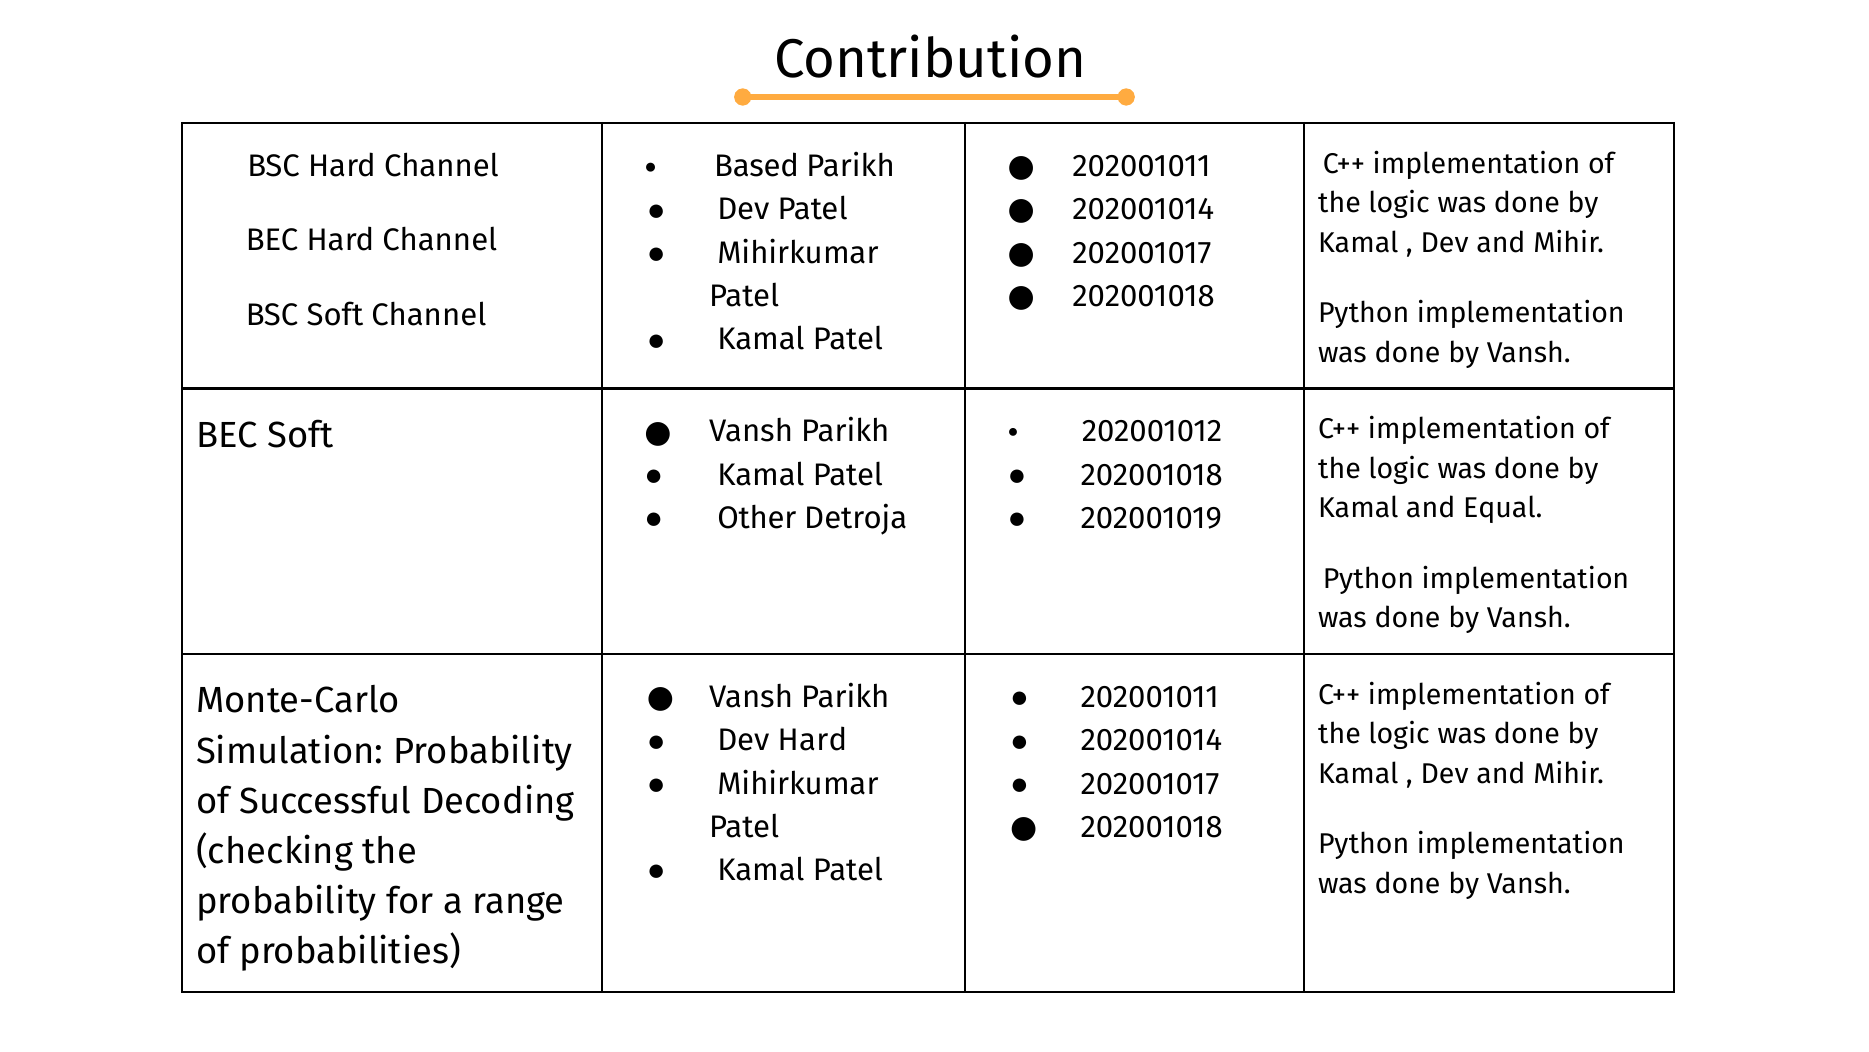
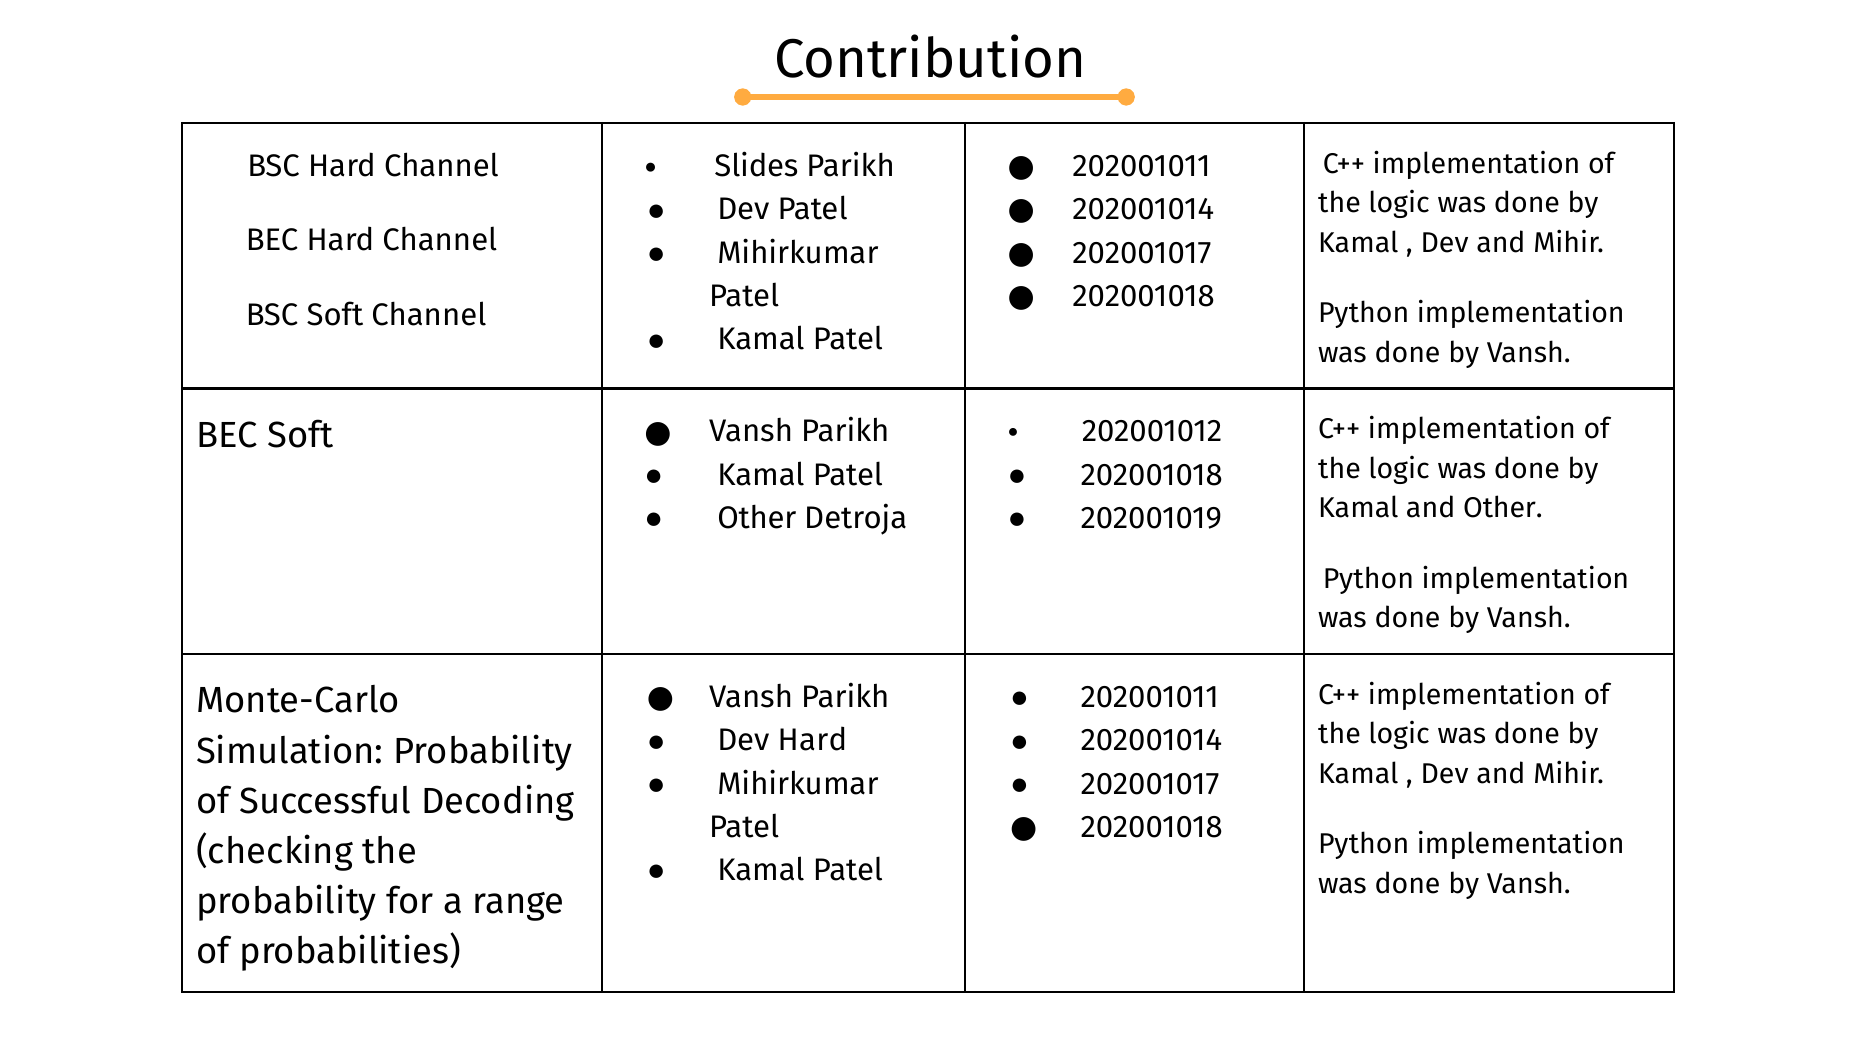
Based: Based -> Slides
and Equal: Equal -> Other
